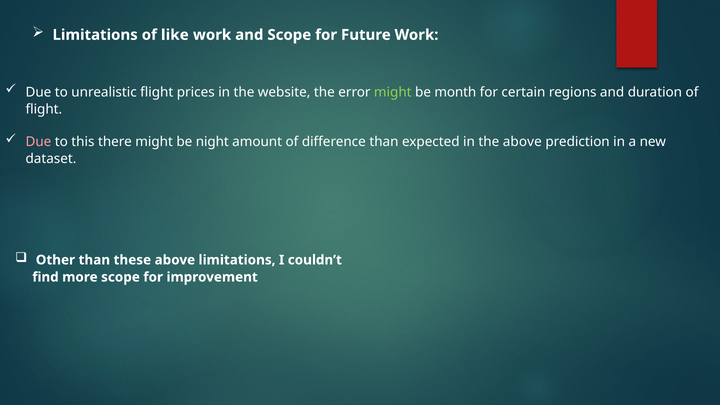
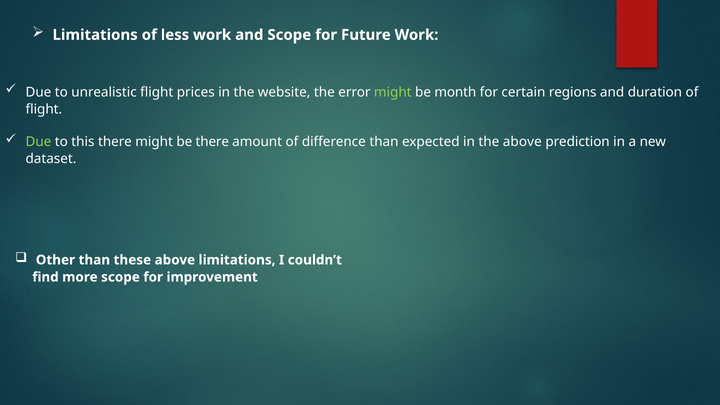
like: like -> less
Due at (38, 142) colour: pink -> light green
be night: night -> there
